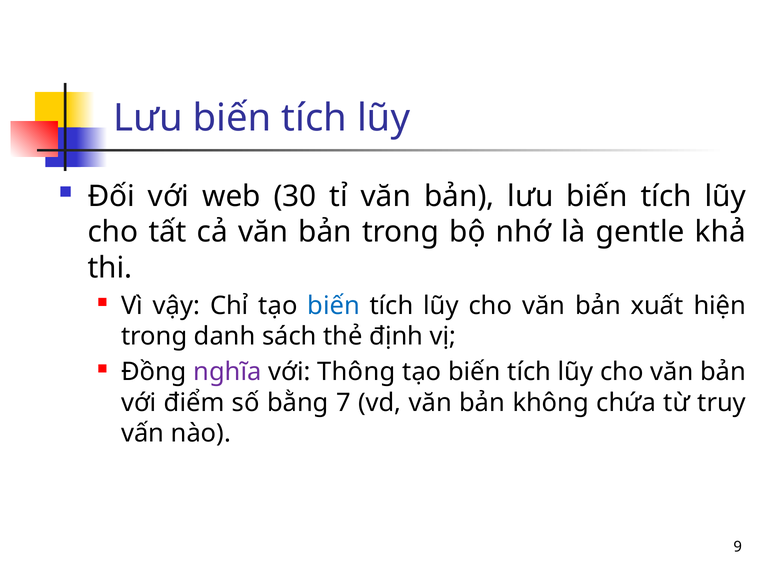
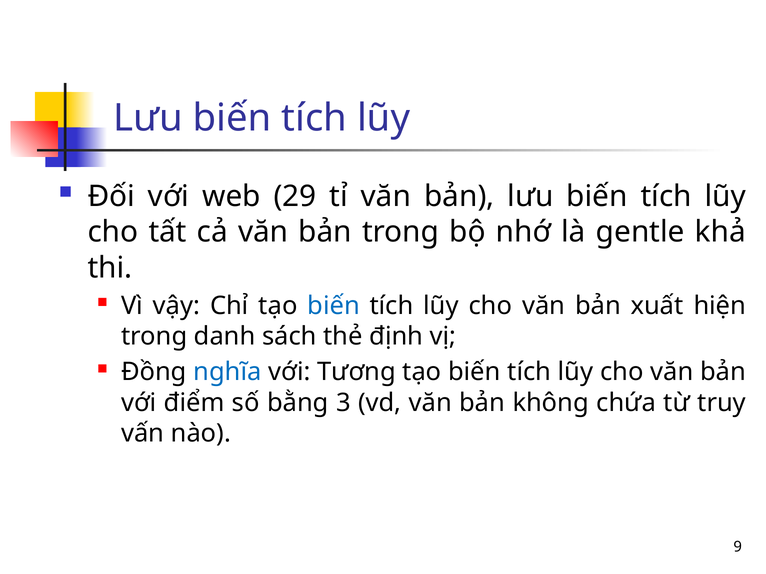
30: 30 -> 29
nghĩa colour: purple -> blue
Thông: Thông -> Tương
7: 7 -> 3
